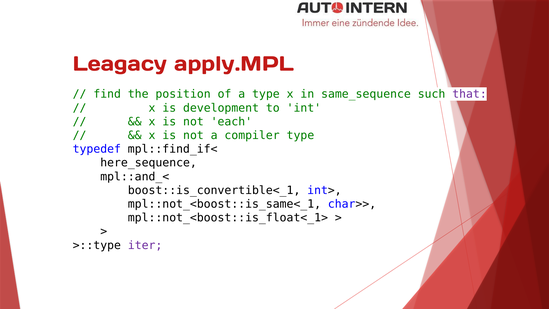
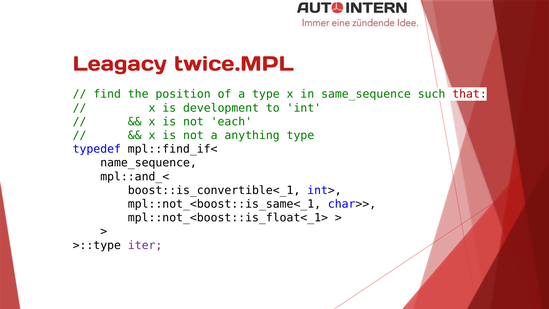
apply.MPL: apply.MPL -> twice.MPL
that colour: purple -> red
compiler: compiler -> anything
here_sequence: here_sequence -> name_sequence
